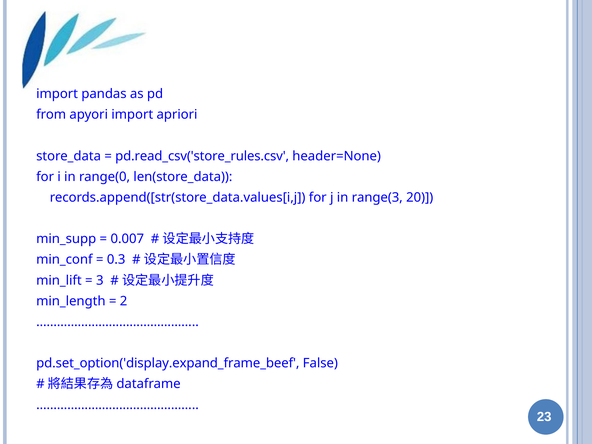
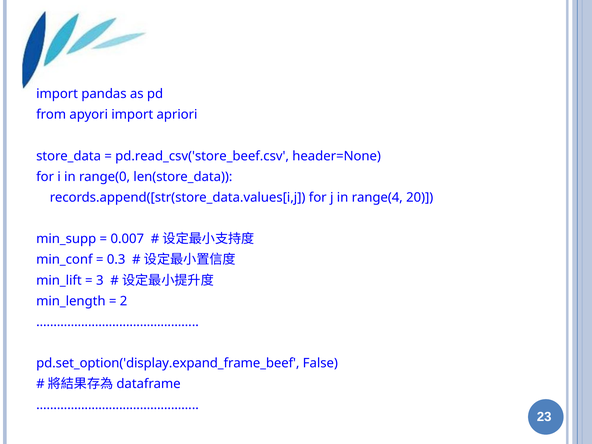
pd.read_csv('store_rules.csv: pd.read_csv('store_rules.csv -> pd.read_csv('store_beef.csv
range(3: range(3 -> range(4
